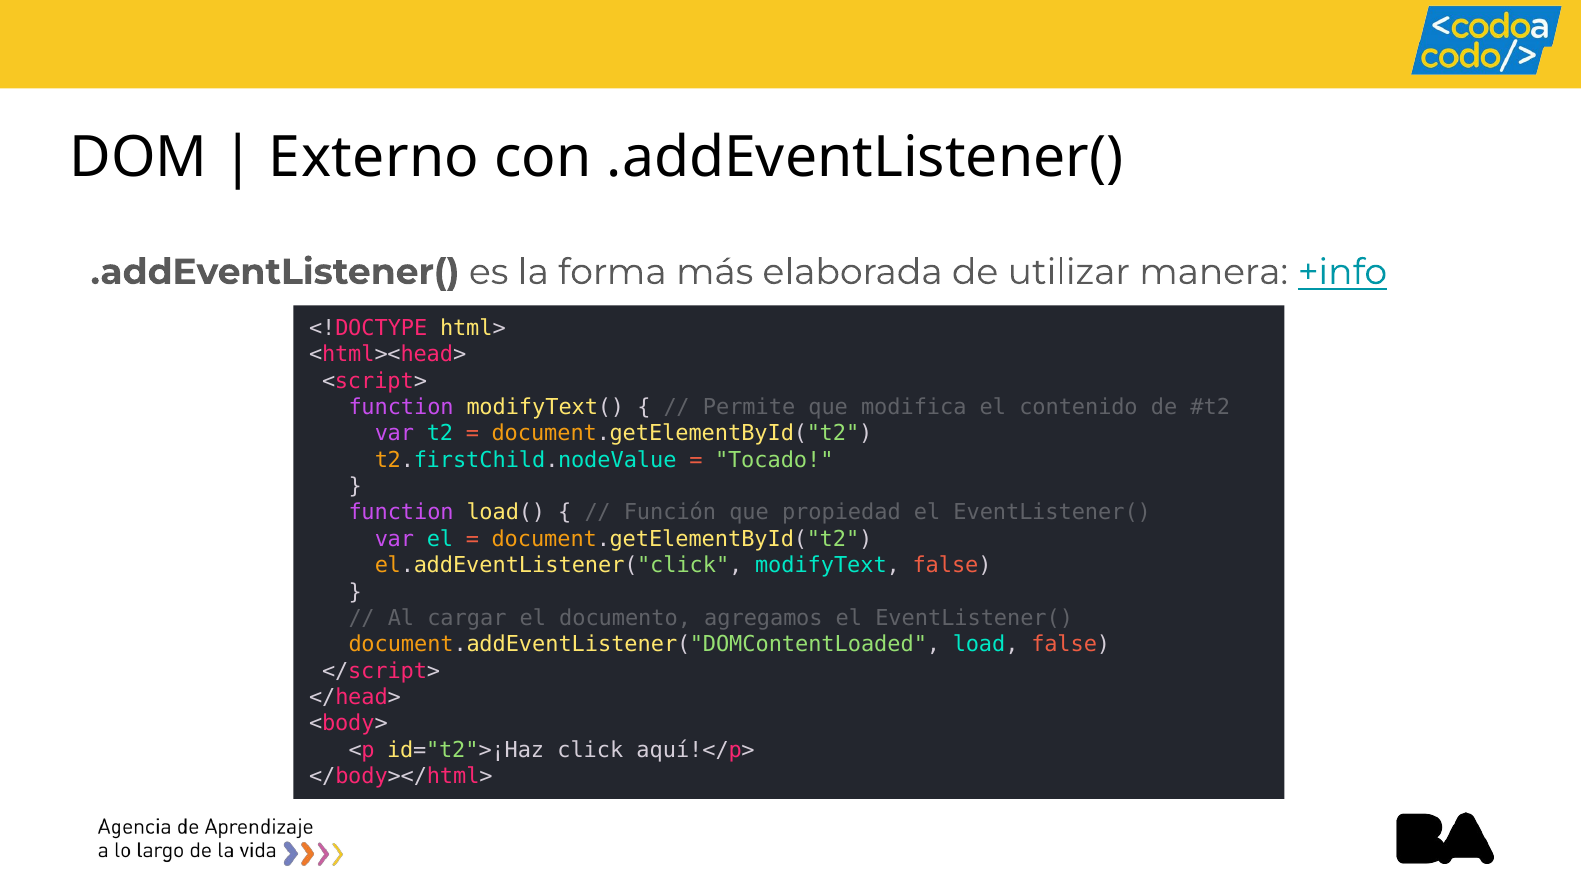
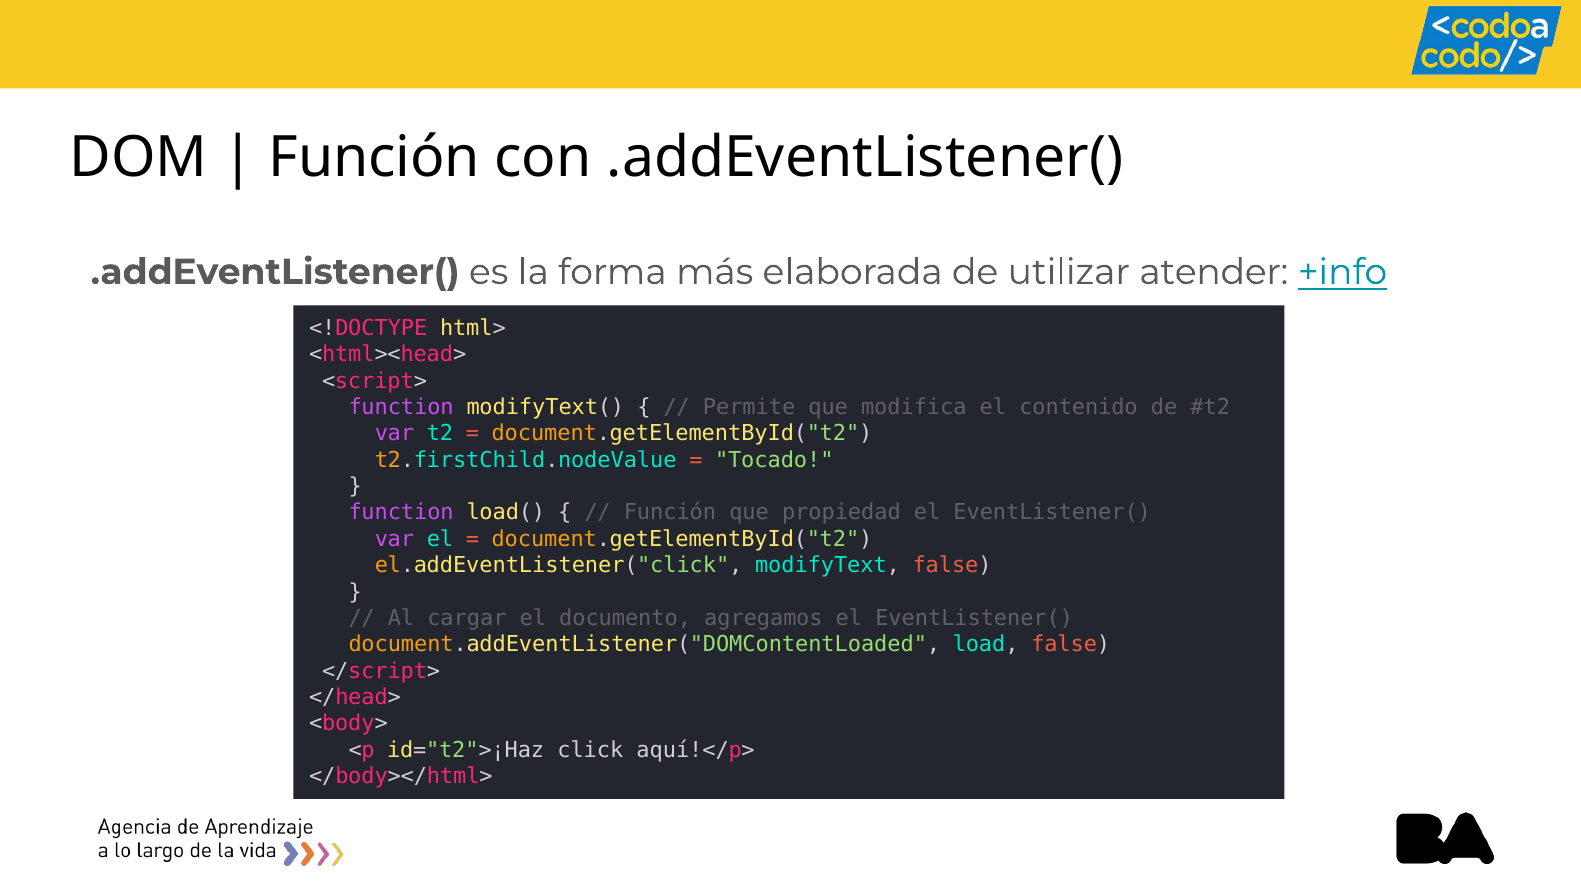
Externo at (374, 157): Externo -> Función
manera: manera -> atender
